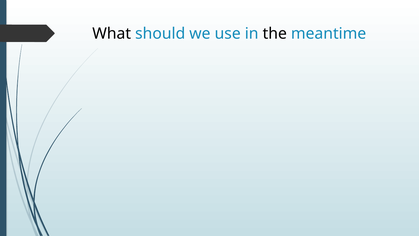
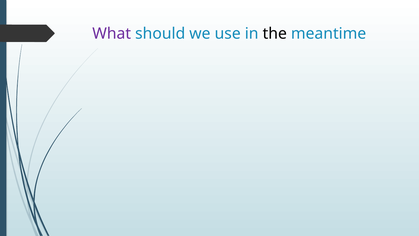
What colour: black -> purple
